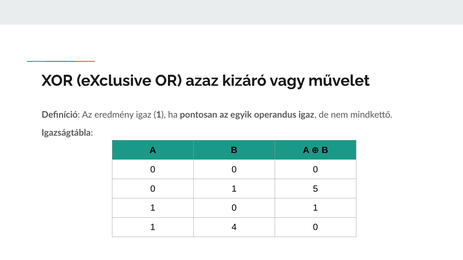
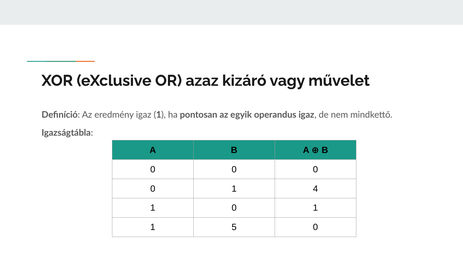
5: 5 -> 4
4: 4 -> 5
